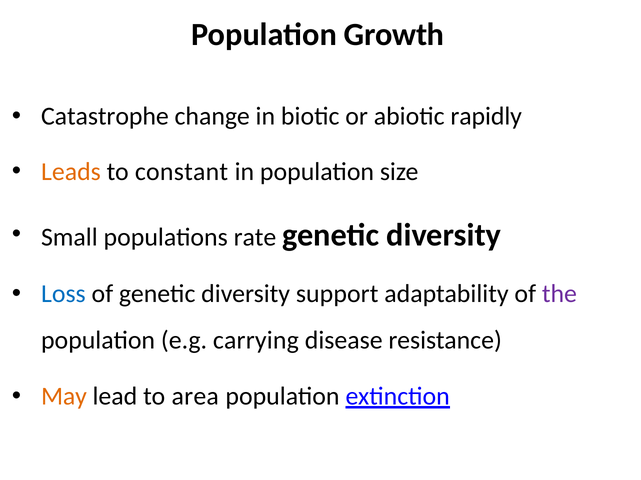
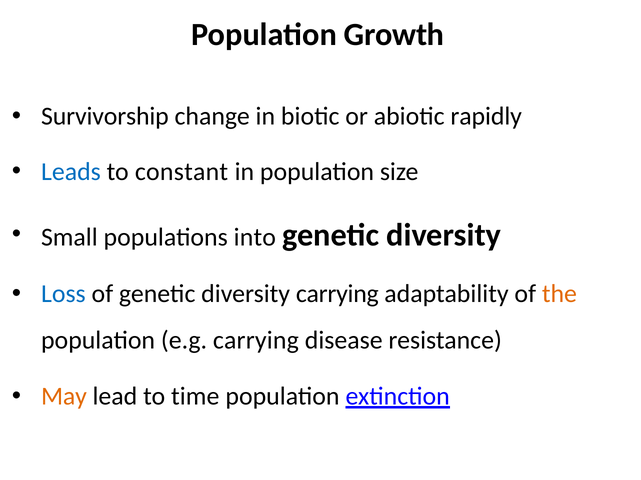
Catastrophe: Catastrophe -> Survivorship
Leads colour: orange -> blue
rate: rate -> into
diversity support: support -> carrying
the colour: purple -> orange
area: area -> time
